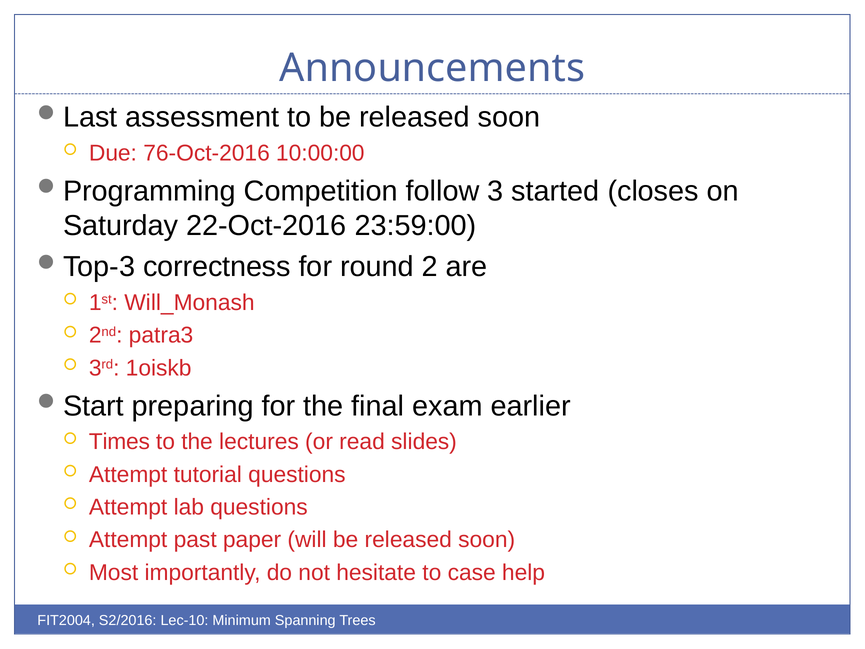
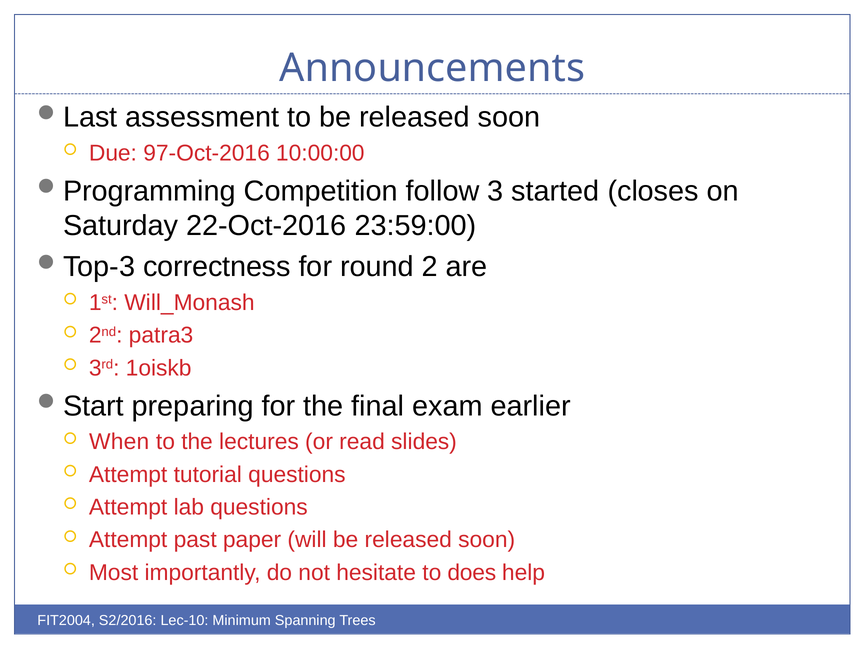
76-Oct-2016: 76-Oct-2016 -> 97-Oct-2016
Times: Times -> When
case: case -> does
